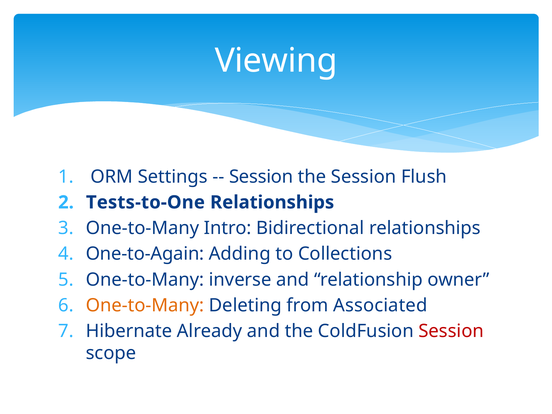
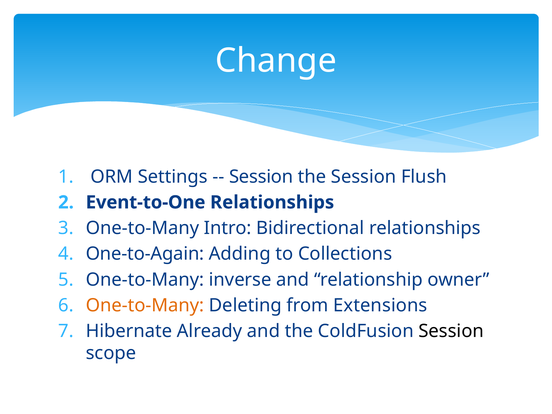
Viewing: Viewing -> Change
Tests-to-One: Tests-to-One -> Event-to-One
Associated: Associated -> Extensions
Session at (451, 331) colour: red -> black
